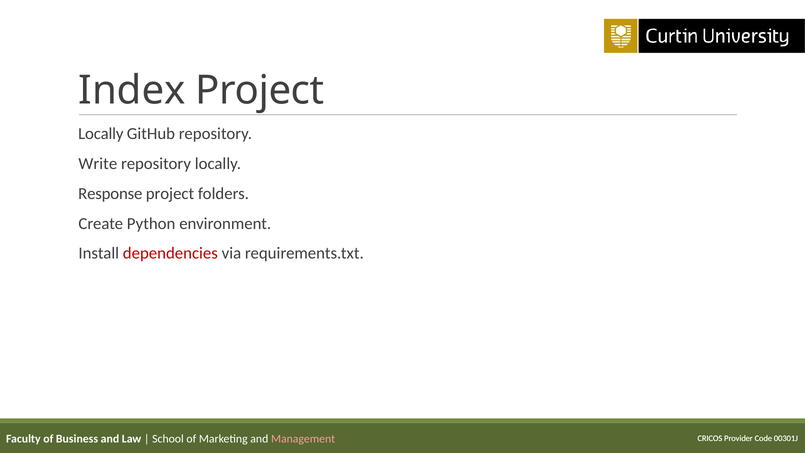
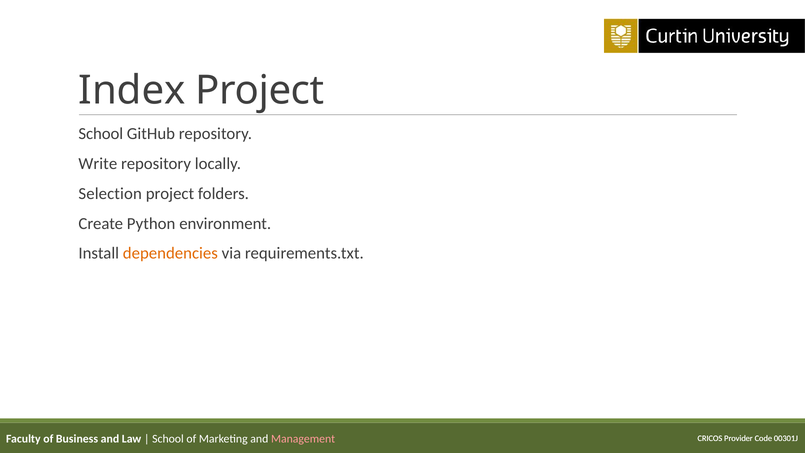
Locally at (101, 134): Locally -> School
Response: Response -> Selection
dependencies colour: red -> orange
